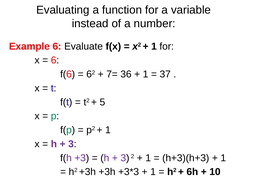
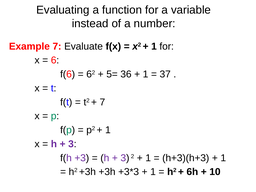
Example 6: 6 -> 7
7=: 7= -> 5=
5 at (102, 102): 5 -> 7
